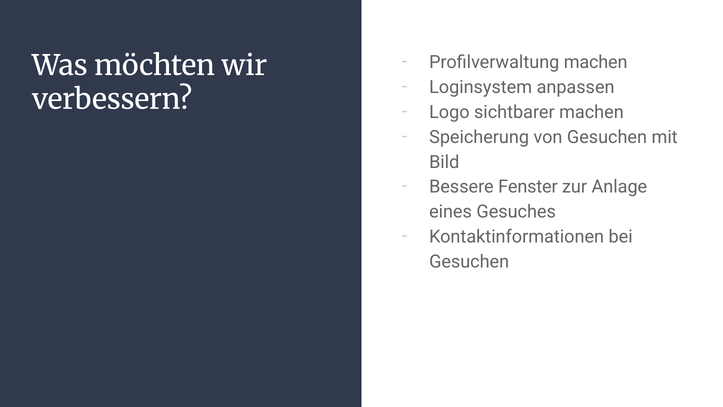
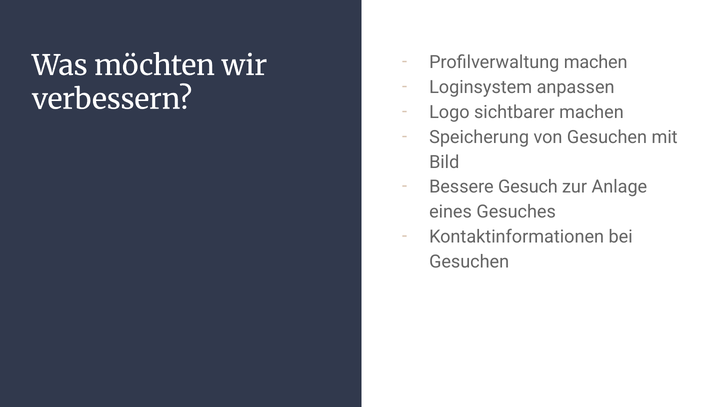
Fenster: Fenster -> Gesuch
